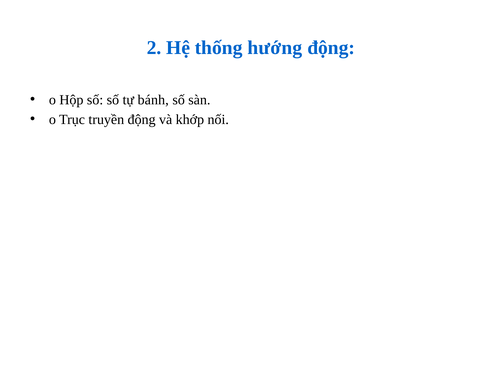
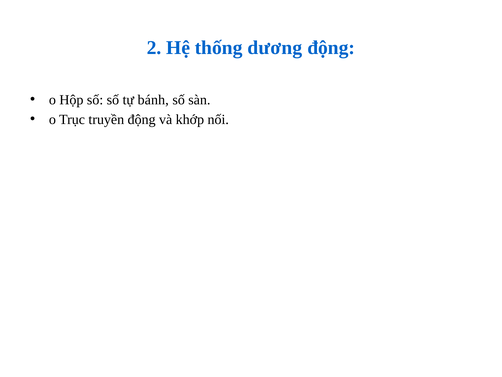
hướng: hướng -> dương
